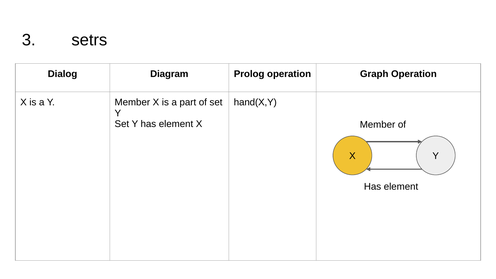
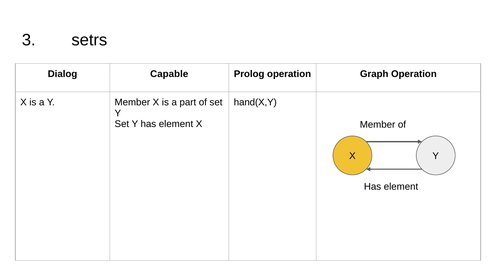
Diagram: Diagram -> Capable
